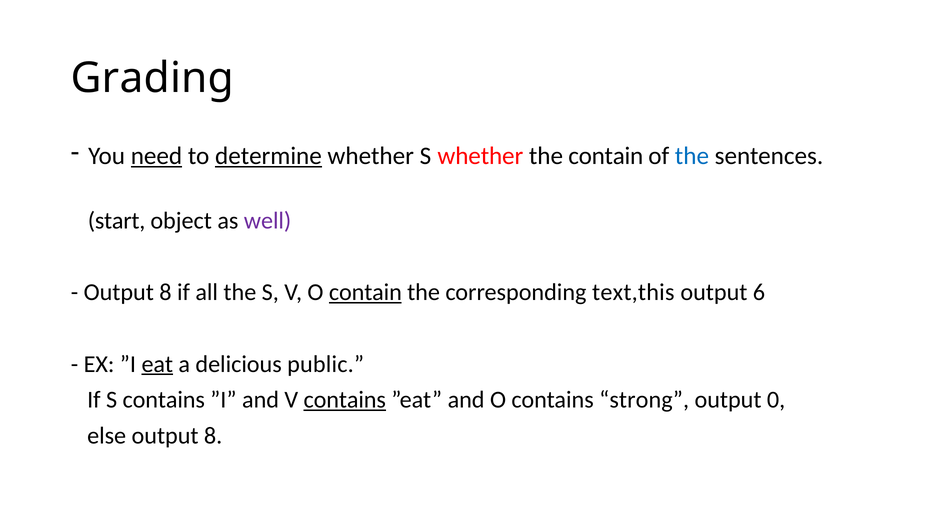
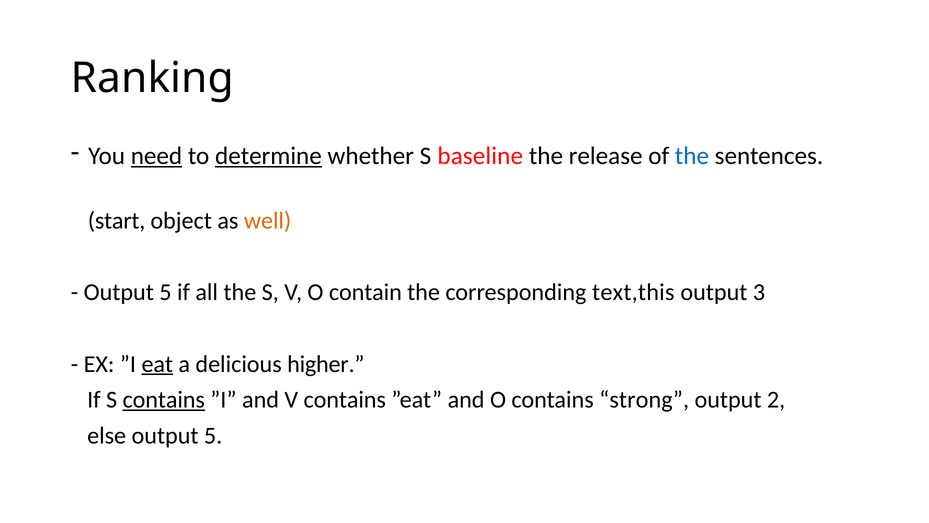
Grading: Grading -> Ranking
S whether: whether -> baseline
the contain: contain -> release
well colour: purple -> orange
8 at (165, 292): 8 -> 5
contain at (365, 292) underline: present -> none
6: 6 -> 3
public: public -> higher
contains at (164, 400) underline: none -> present
contains at (345, 400) underline: present -> none
0: 0 -> 2
else output 8: 8 -> 5
